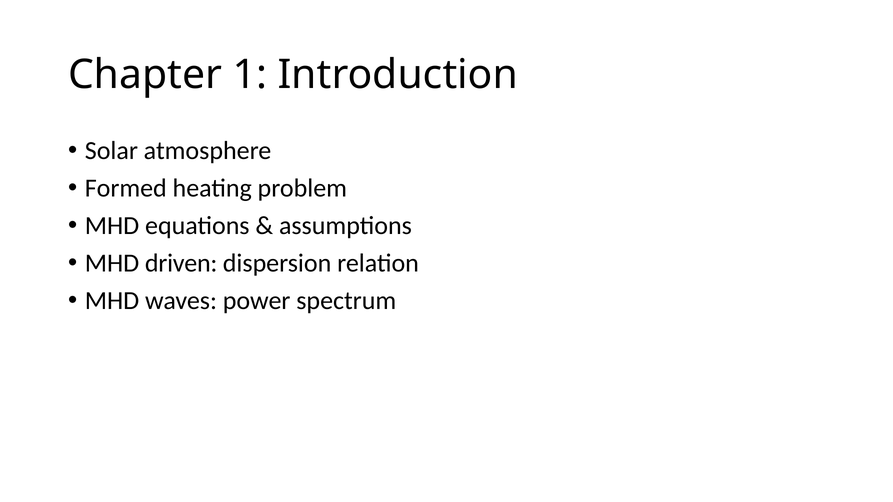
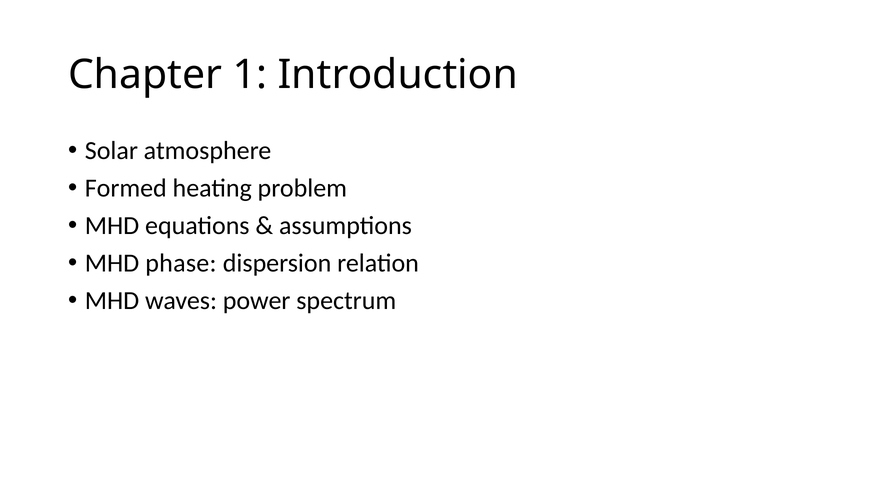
driven: driven -> phase
